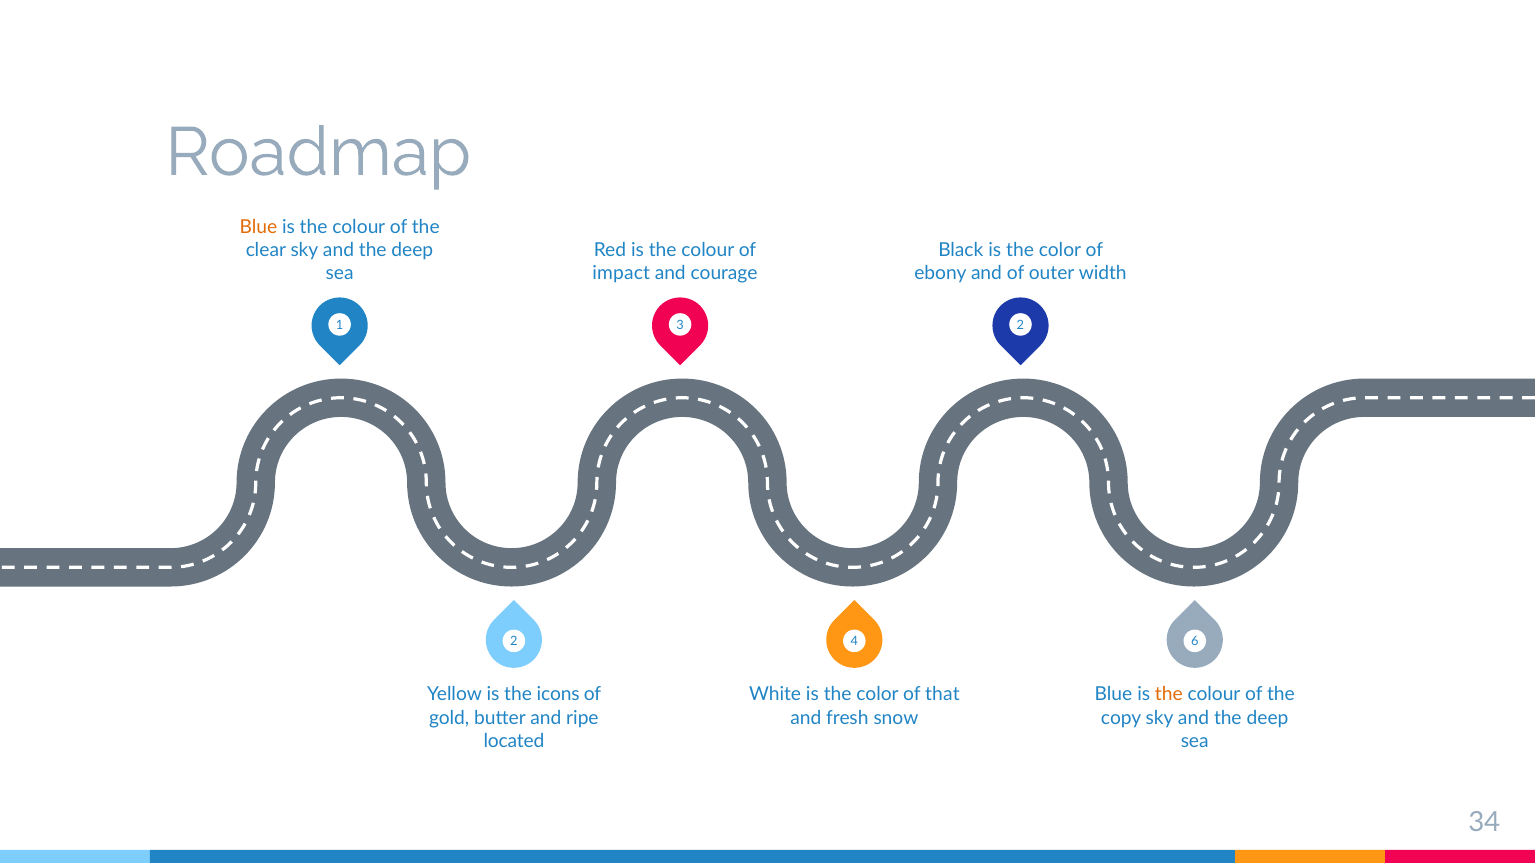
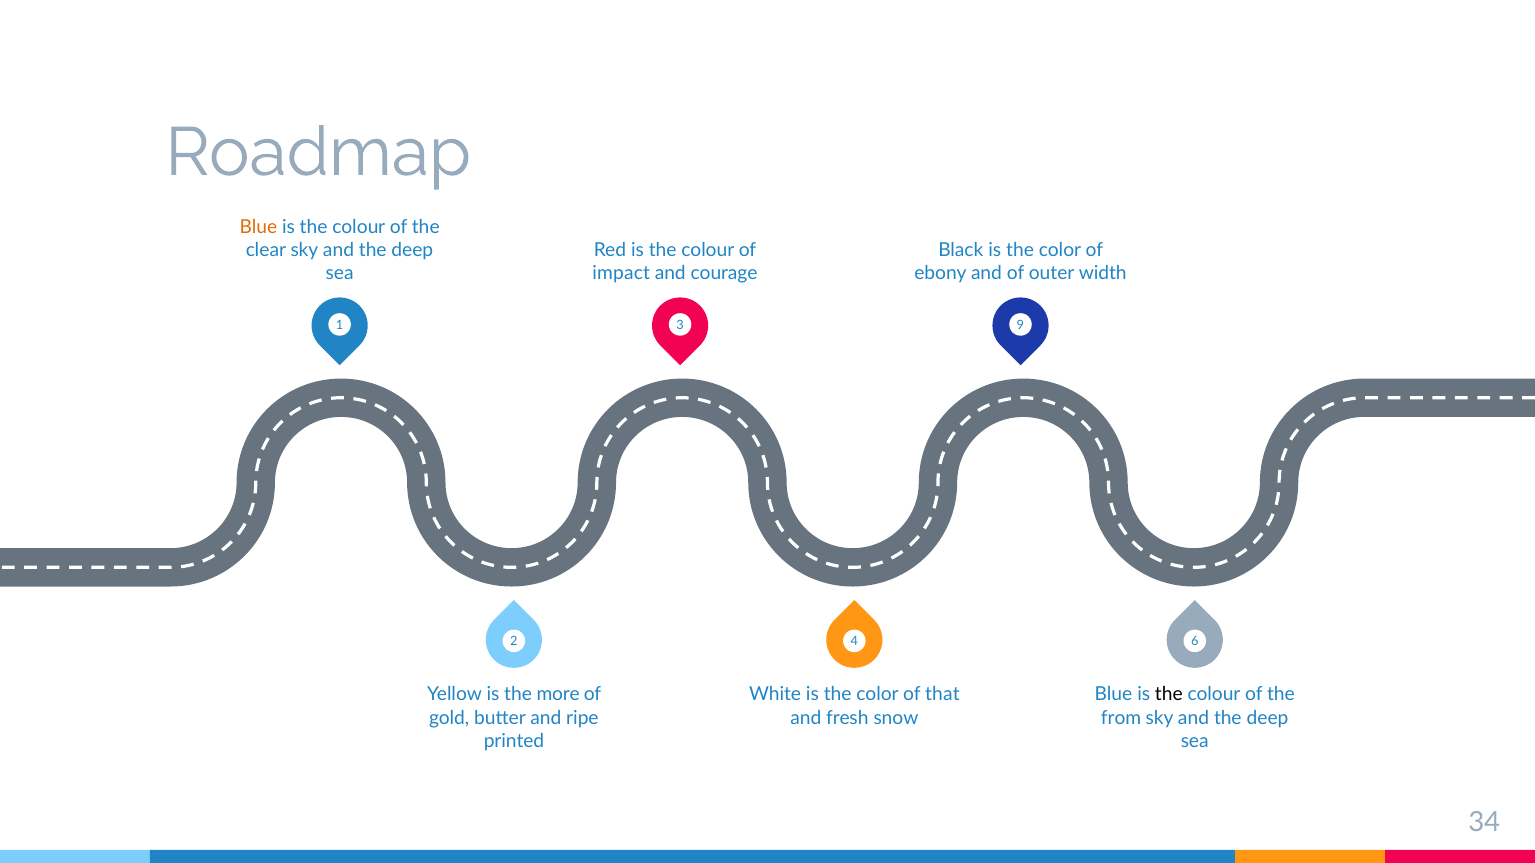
3 2: 2 -> 9
icons: icons -> more
the at (1169, 695) colour: orange -> black
copy: copy -> from
located: located -> printed
